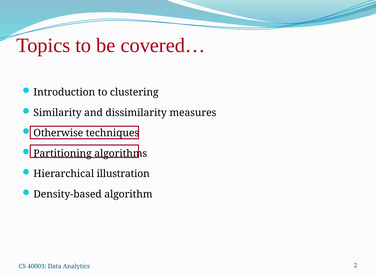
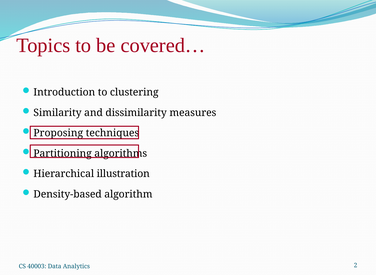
Otherwise: Otherwise -> Proposing
